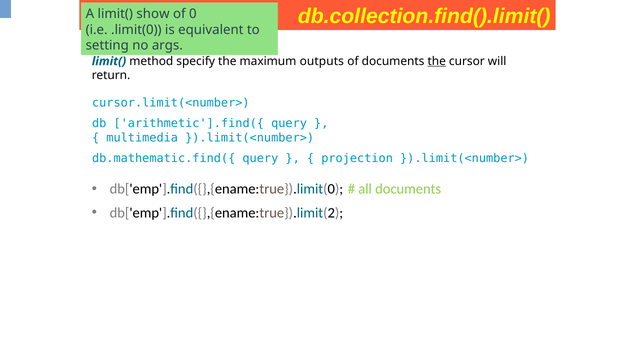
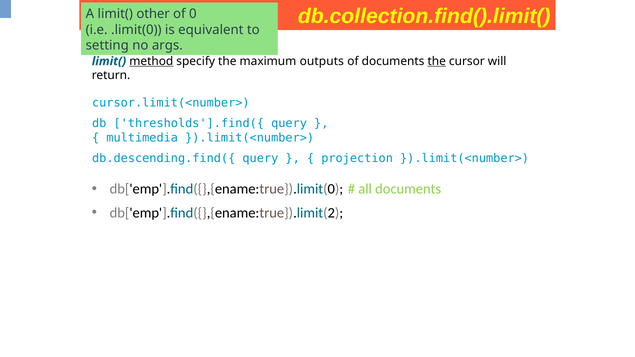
show: show -> other
method underline: none -> present
arithmetic'].find({: arithmetic'].find({ -> thresholds'].find({
db.mathematic.find({: db.mathematic.find({ -> db.descending.find({
